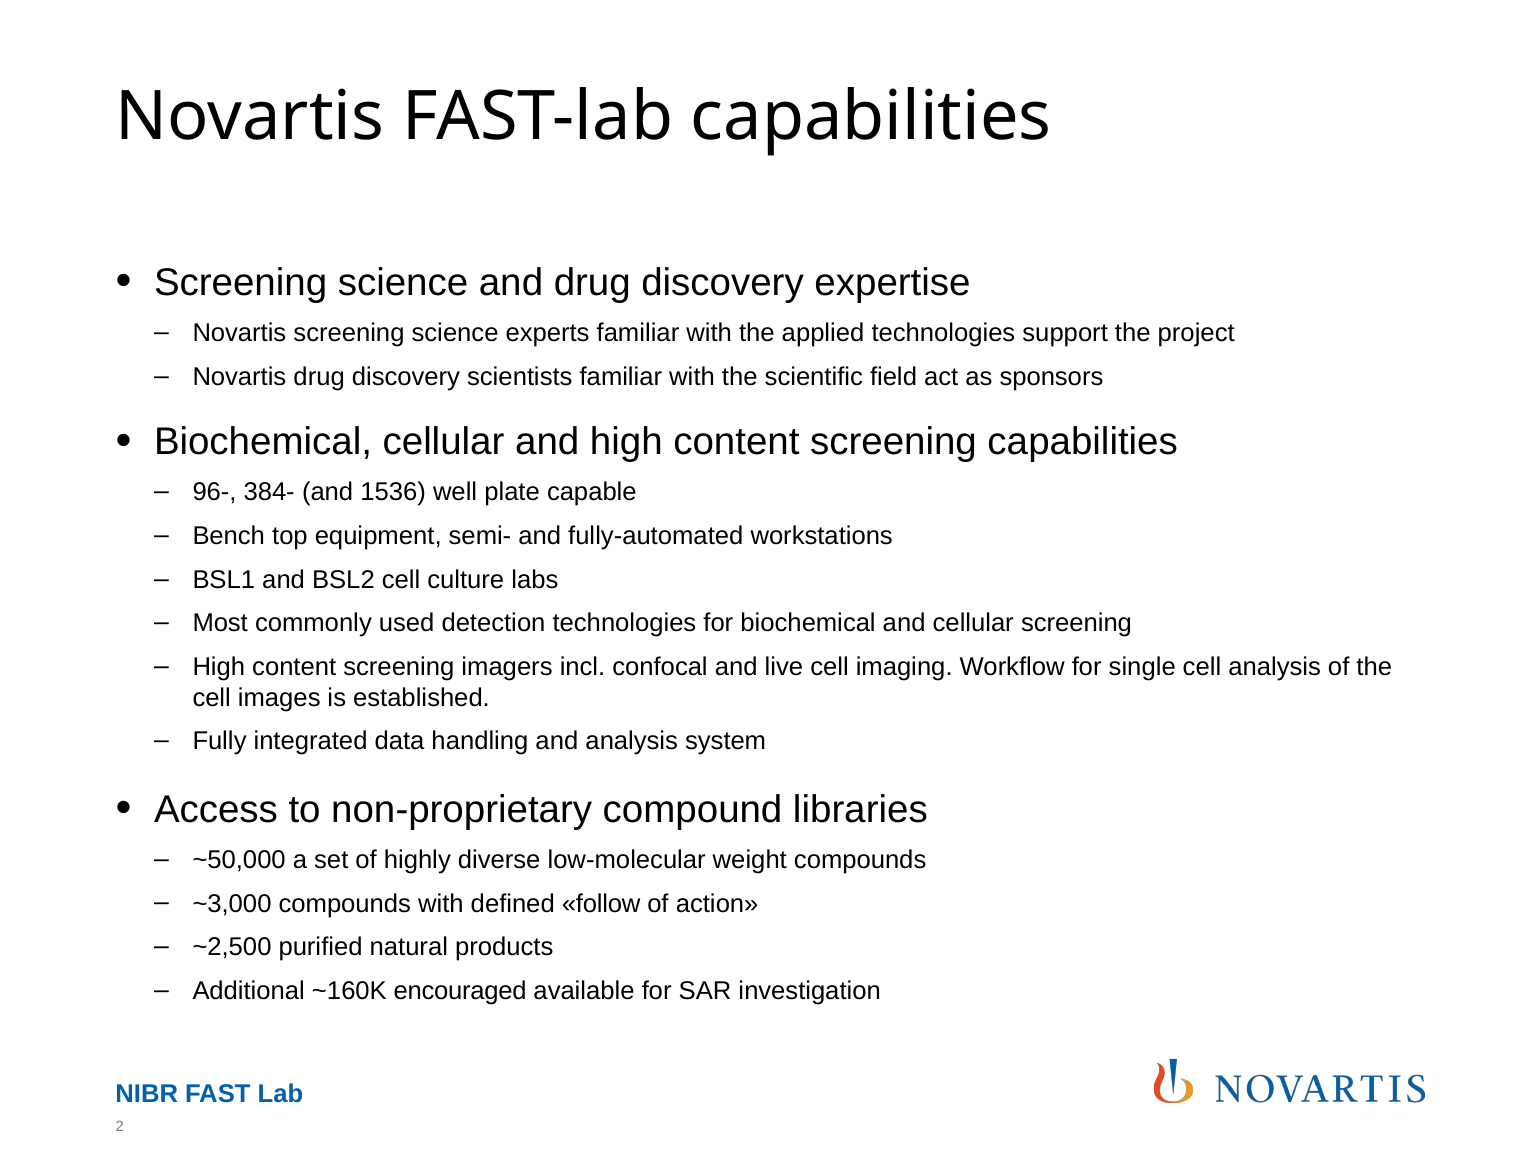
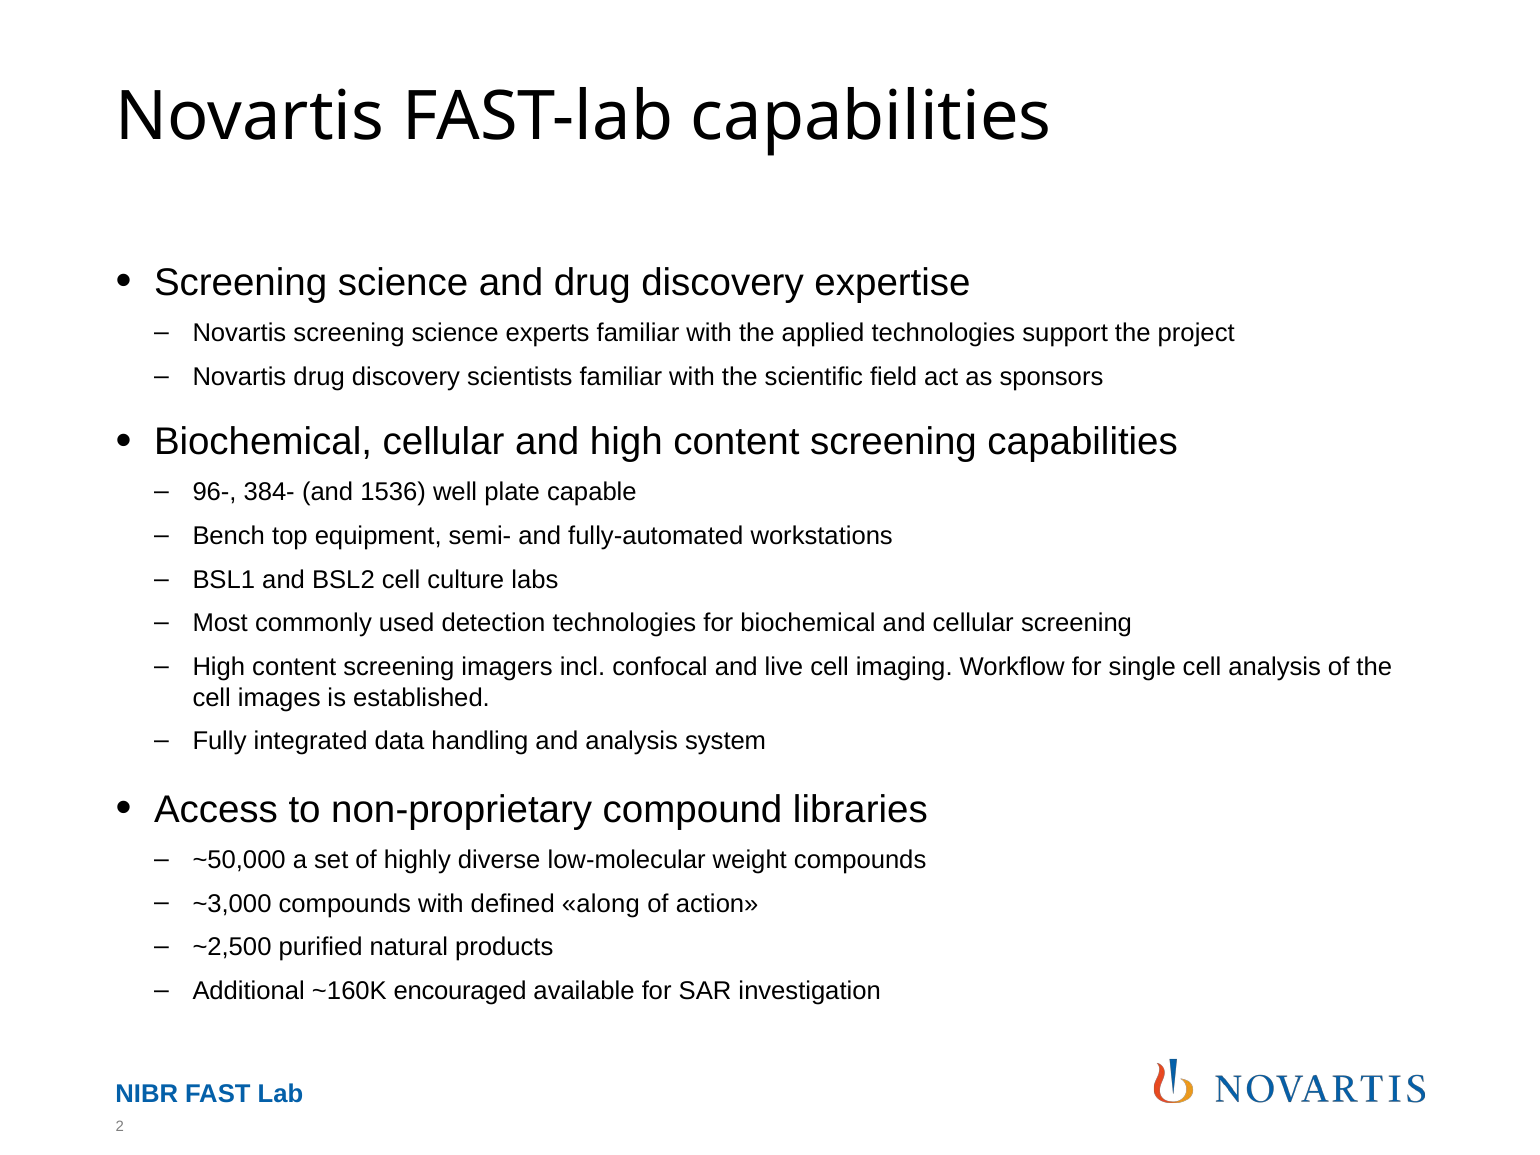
follow: follow -> along
